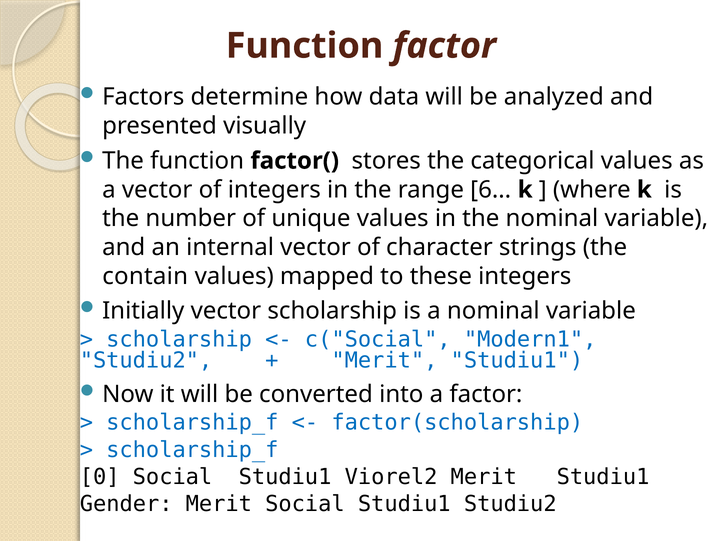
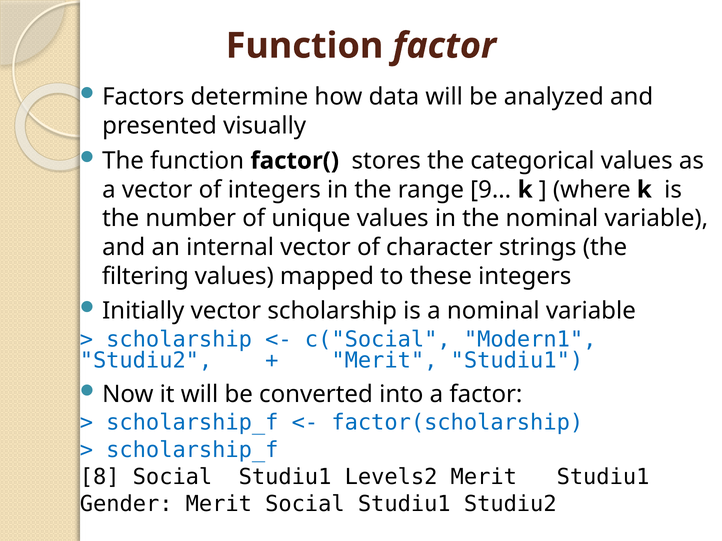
6: 6 -> 9
contain: contain -> filtering
0: 0 -> 8
Viorel2: Viorel2 -> Levels2
